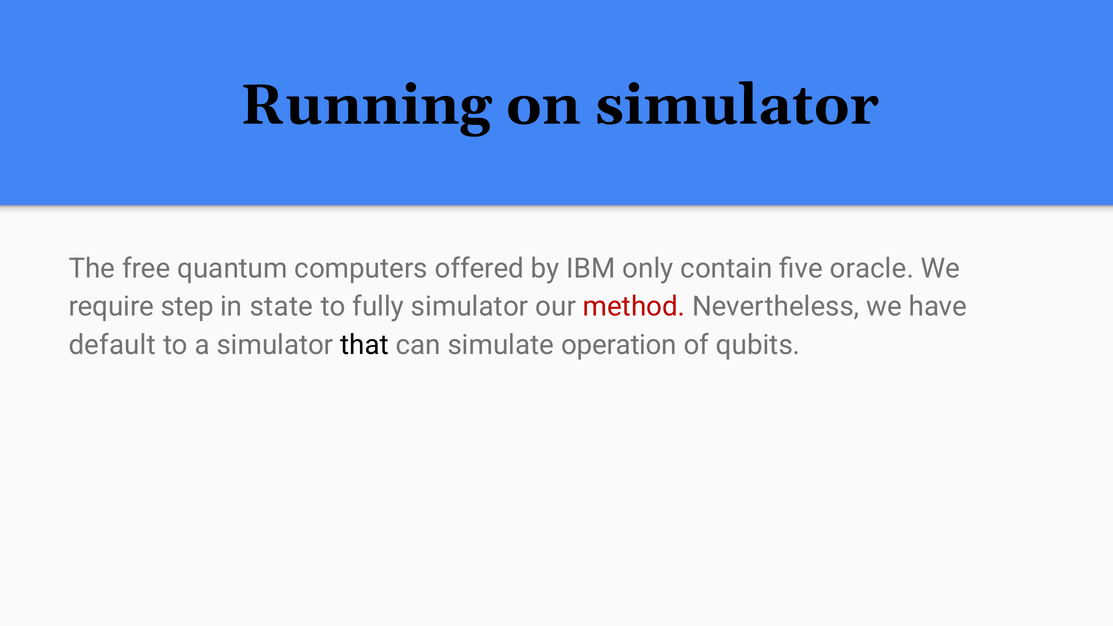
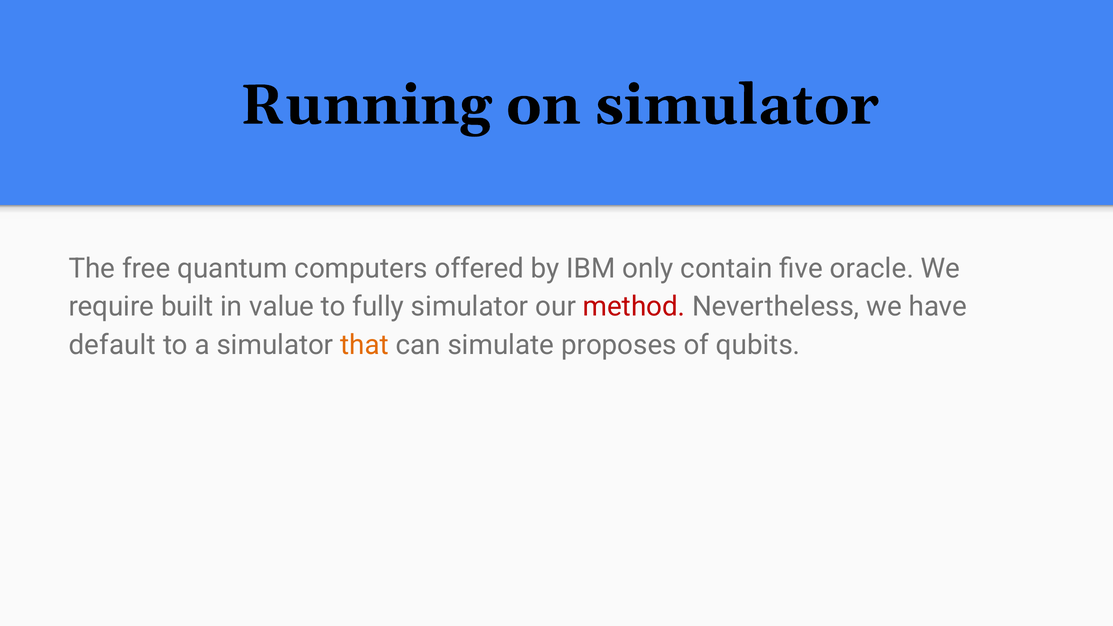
step: step -> built
state: state -> value
that colour: black -> orange
operation: operation -> proposes
